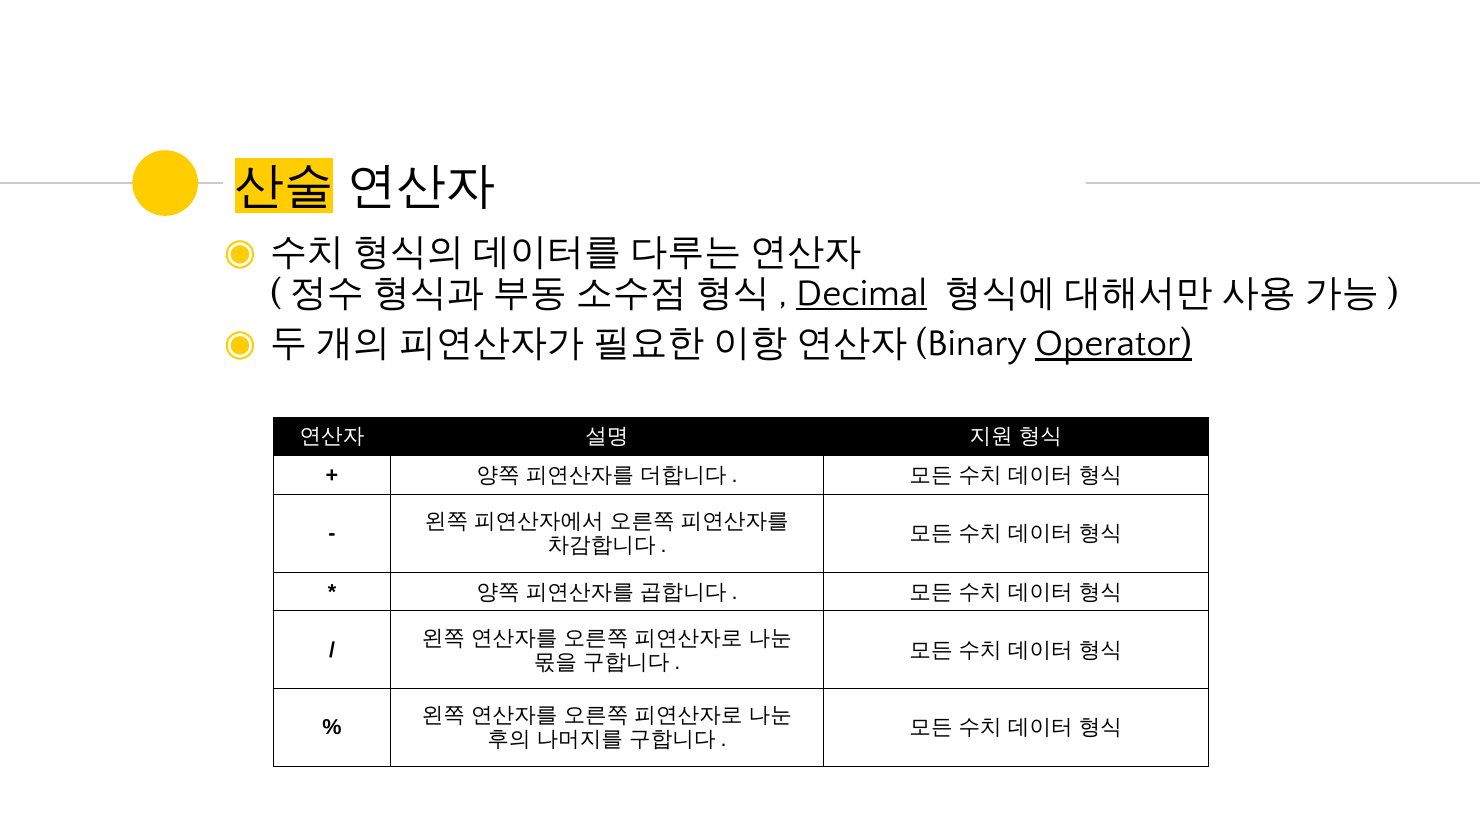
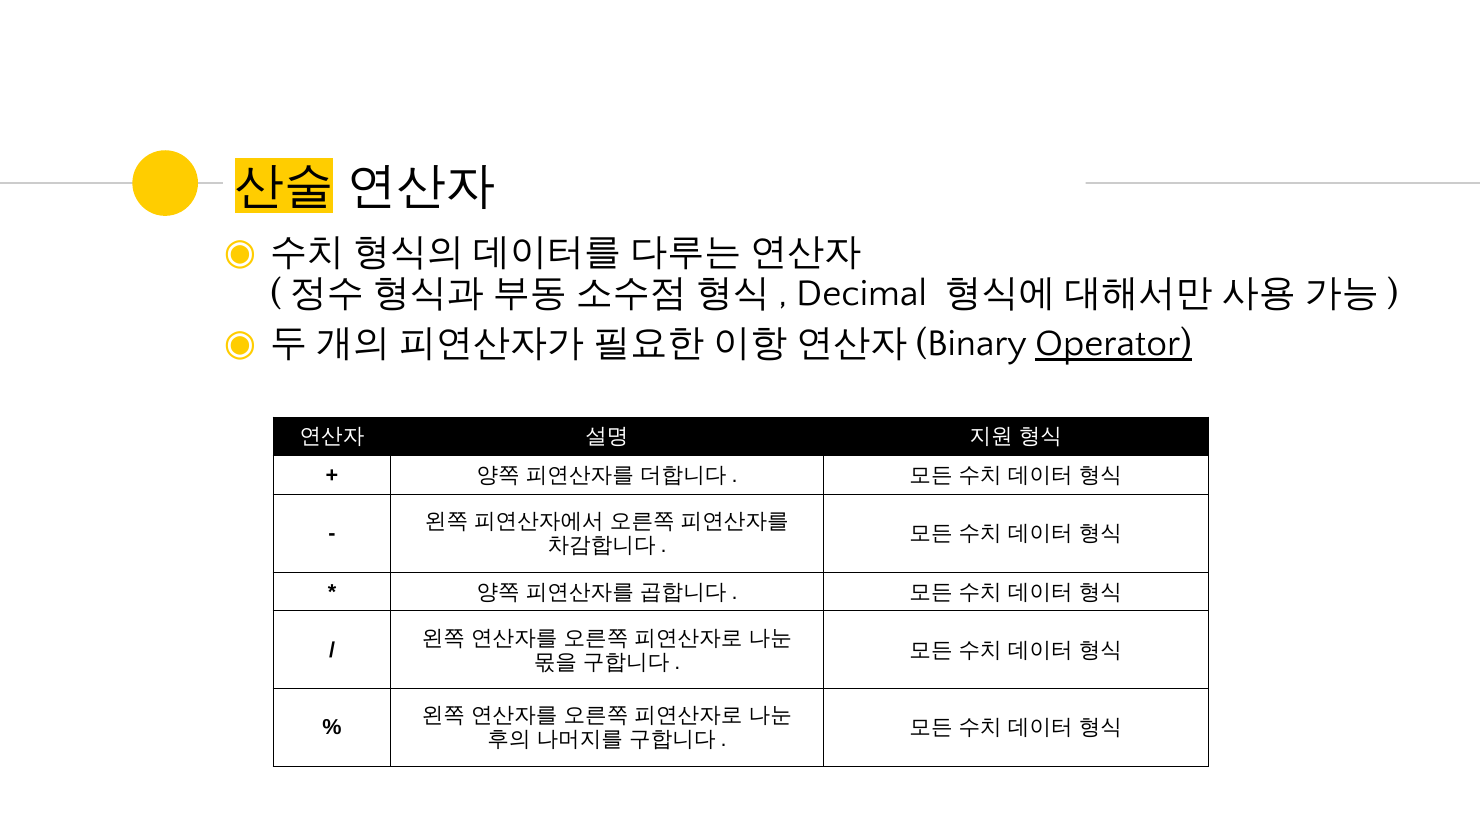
Decimal underline: present -> none
